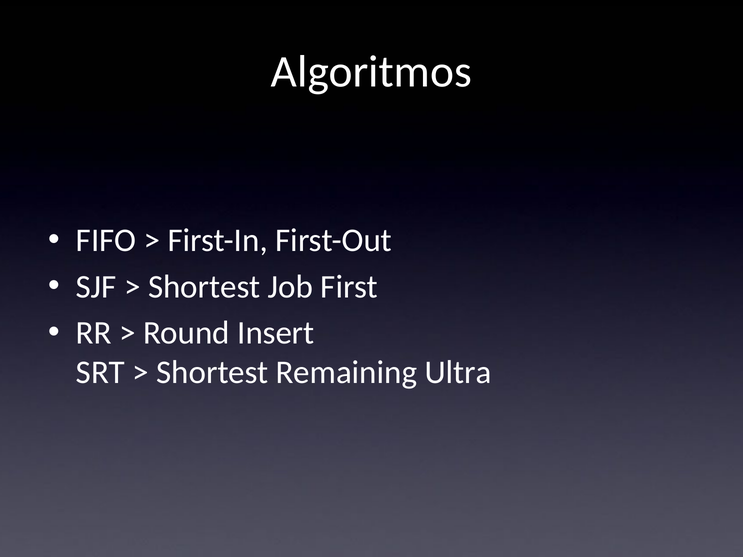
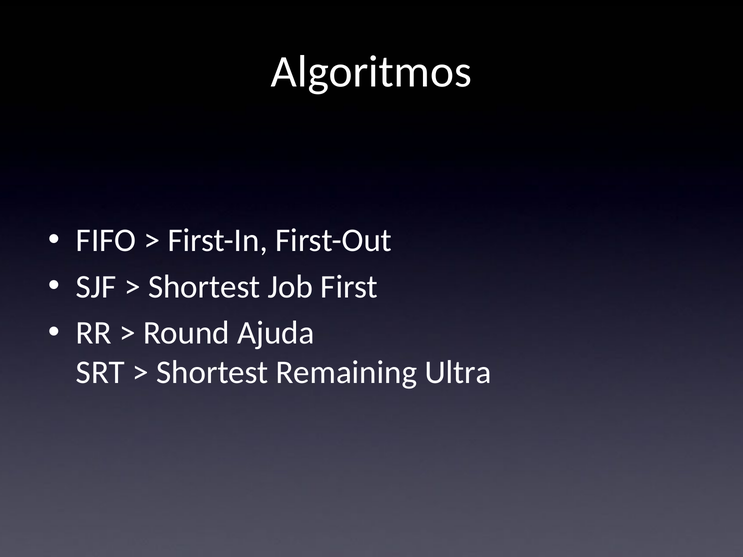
Insert: Insert -> Ajuda
